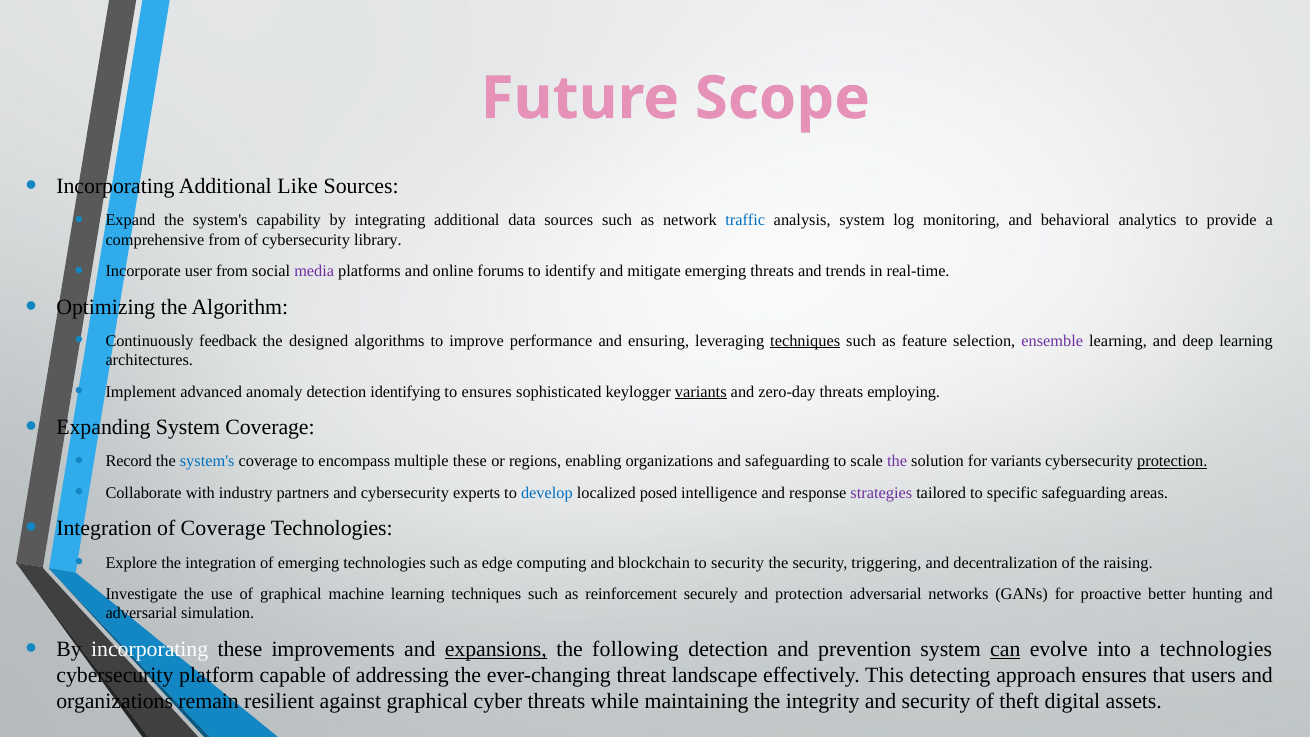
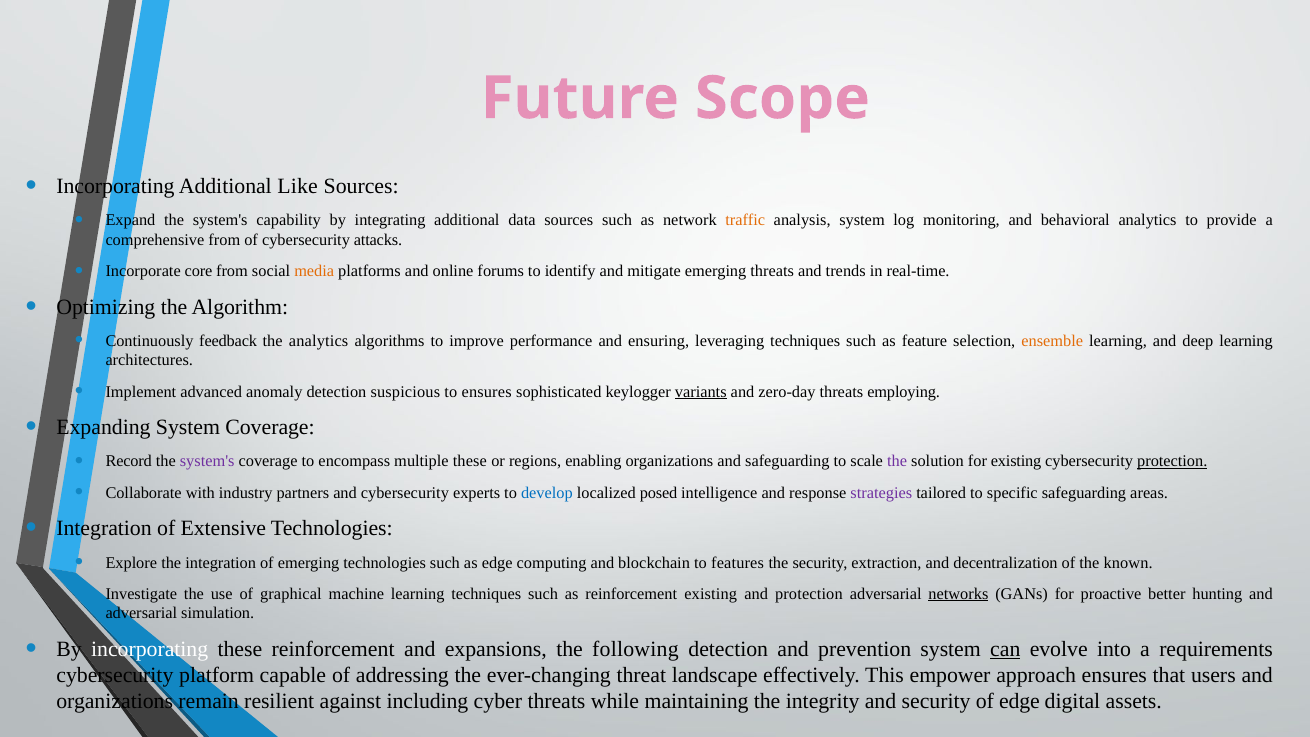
traffic colour: blue -> orange
library: library -> attacks
user: user -> core
media colour: purple -> orange
the designed: designed -> analytics
techniques at (805, 341) underline: present -> none
ensemble colour: purple -> orange
identifying: identifying -> suspicious
system's at (207, 461) colour: blue -> purple
for variants: variants -> existing
of Coverage: Coverage -> Extensive
to security: security -> features
triggering: triggering -> extraction
raising: raising -> known
reinforcement securely: securely -> existing
networks underline: none -> present
these improvements: improvements -> reinforcement
expansions underline: present -> none
a technologies: technologies -> requirements
detecting: detecting -> empower
against graphical: graphical -> including
of theft: theft -> edge
